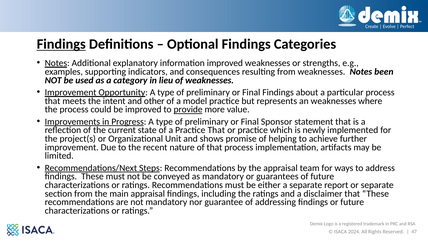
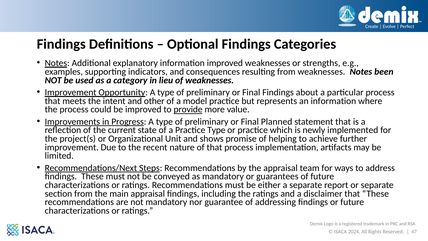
Findings at (61, 44) underline: present -> none
an weaknesses: weaknesses -> information
Sponsor: Sponsor -> Planned
Practice That: That -> Type
